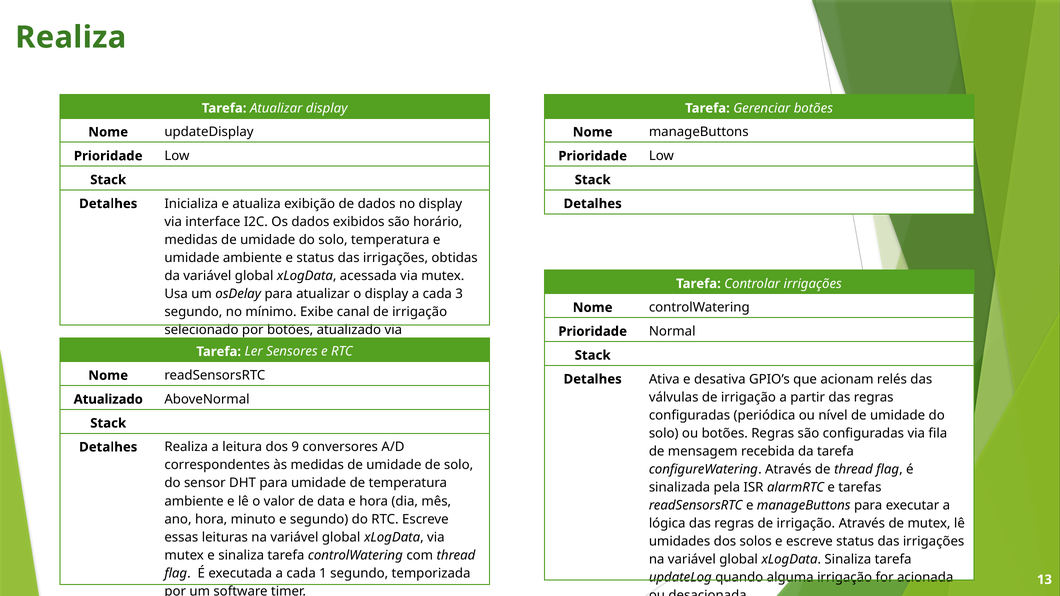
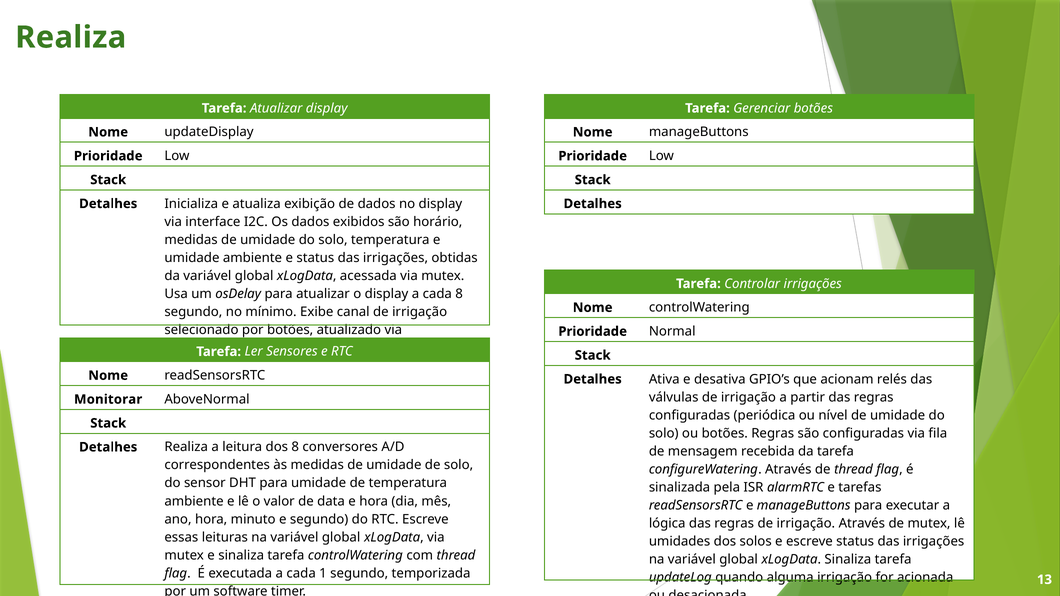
cada 3: 3 -> 8
Atualizado at (108, 400): Atualizado -> Monitorar
dos 9: 9 -> 8
